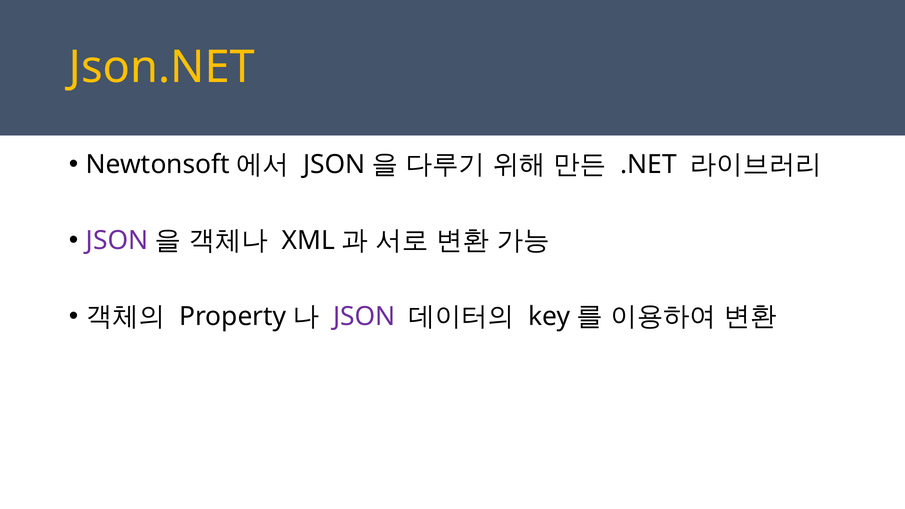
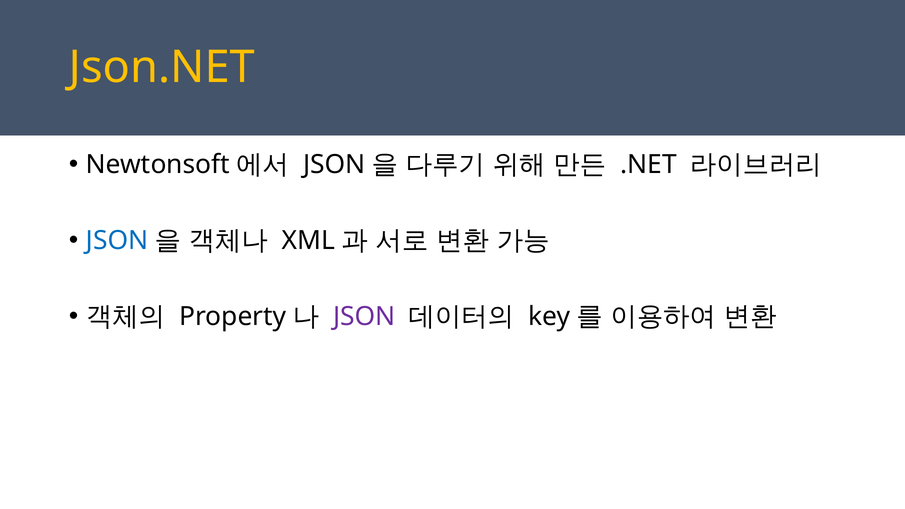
JSON at (117, 241) colour: purple -> blue
